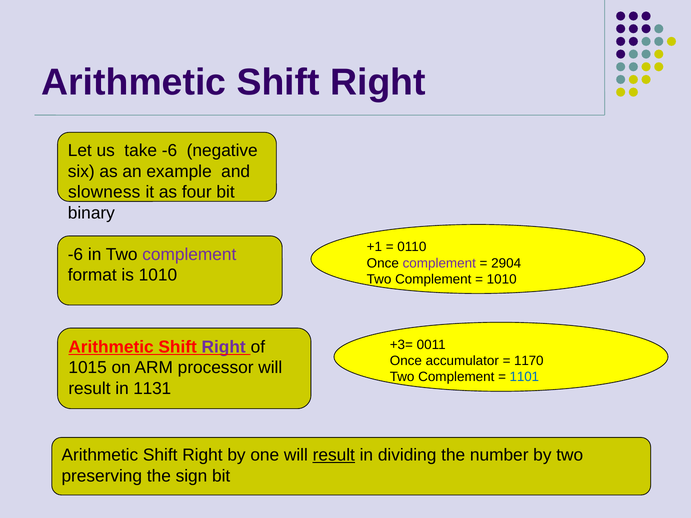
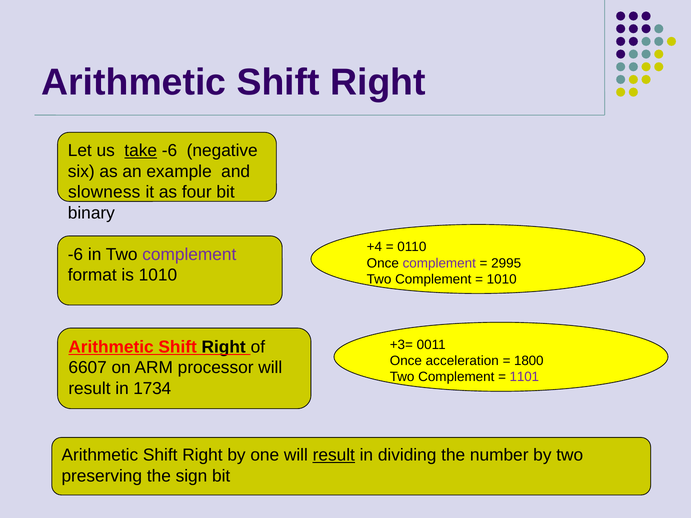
take underline: none -> present
+1: +1 -> +4
2904: 2904 -> 2995
Right at (224, 347) colour: purple -> black
accumulator: accumulator -> acceleration
1170: 1170 -> 1800
1015: 1015 -> 6607
1101 colour: blue -> purple
1131: 1131 -> 1734
